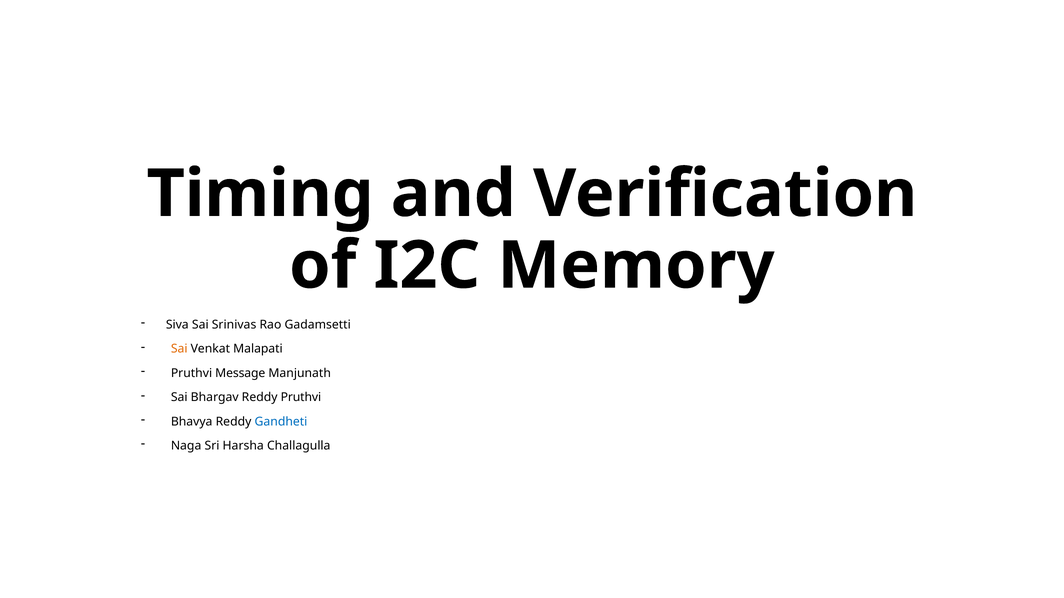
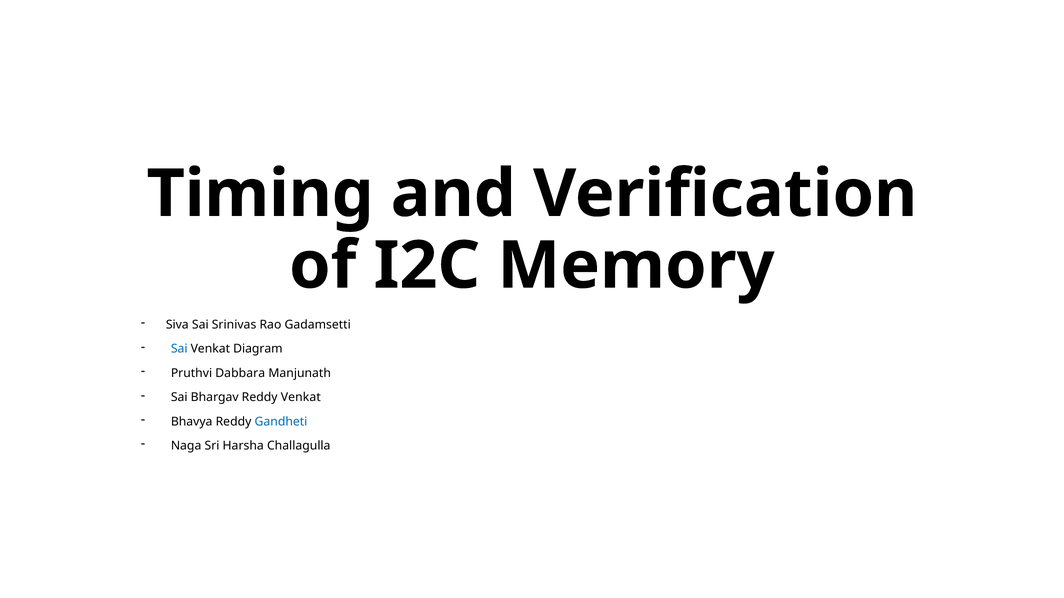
Sai at (179, 349) colour: orange -> blue
Malapati: Malapati -> Diagram
Message: Message -> Dabbara
Reddy Pruthvi: Pruthvi -> Venkat
